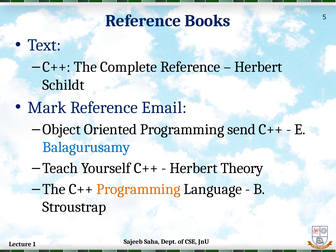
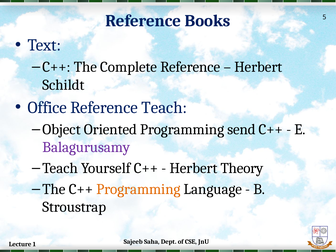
Mark: Mark -> Office
Reference Email: Email -> Teach
Balagurusamy colour: blue -> purple
